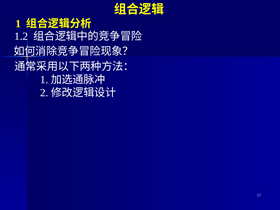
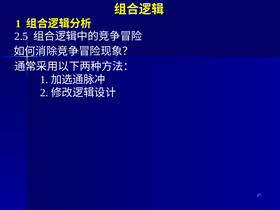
1.2: 1.2 -> 2.5
